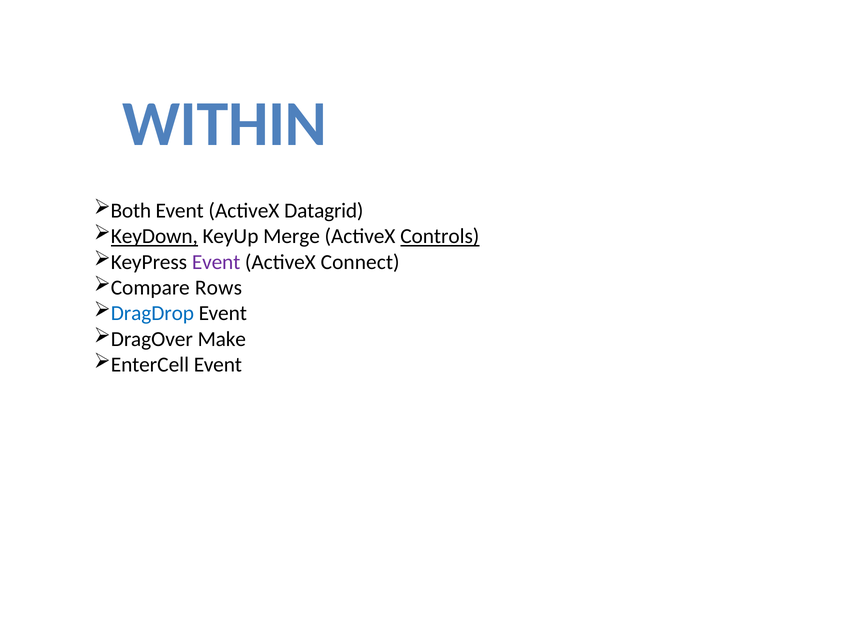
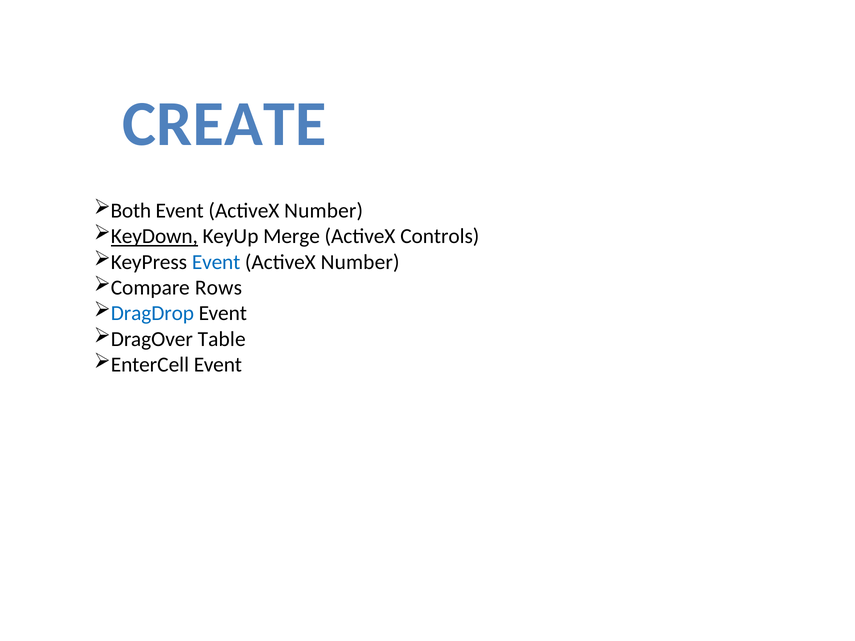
WITHIN: WITHIN -> CREATE
Datagrid at (324, 211): Datagrid -> Number
Controls underline: present -> none
Event at (216, 262) colour: purple -> blue
Connect at (360, 262): Connect -> Number
Make: Make -> Table
